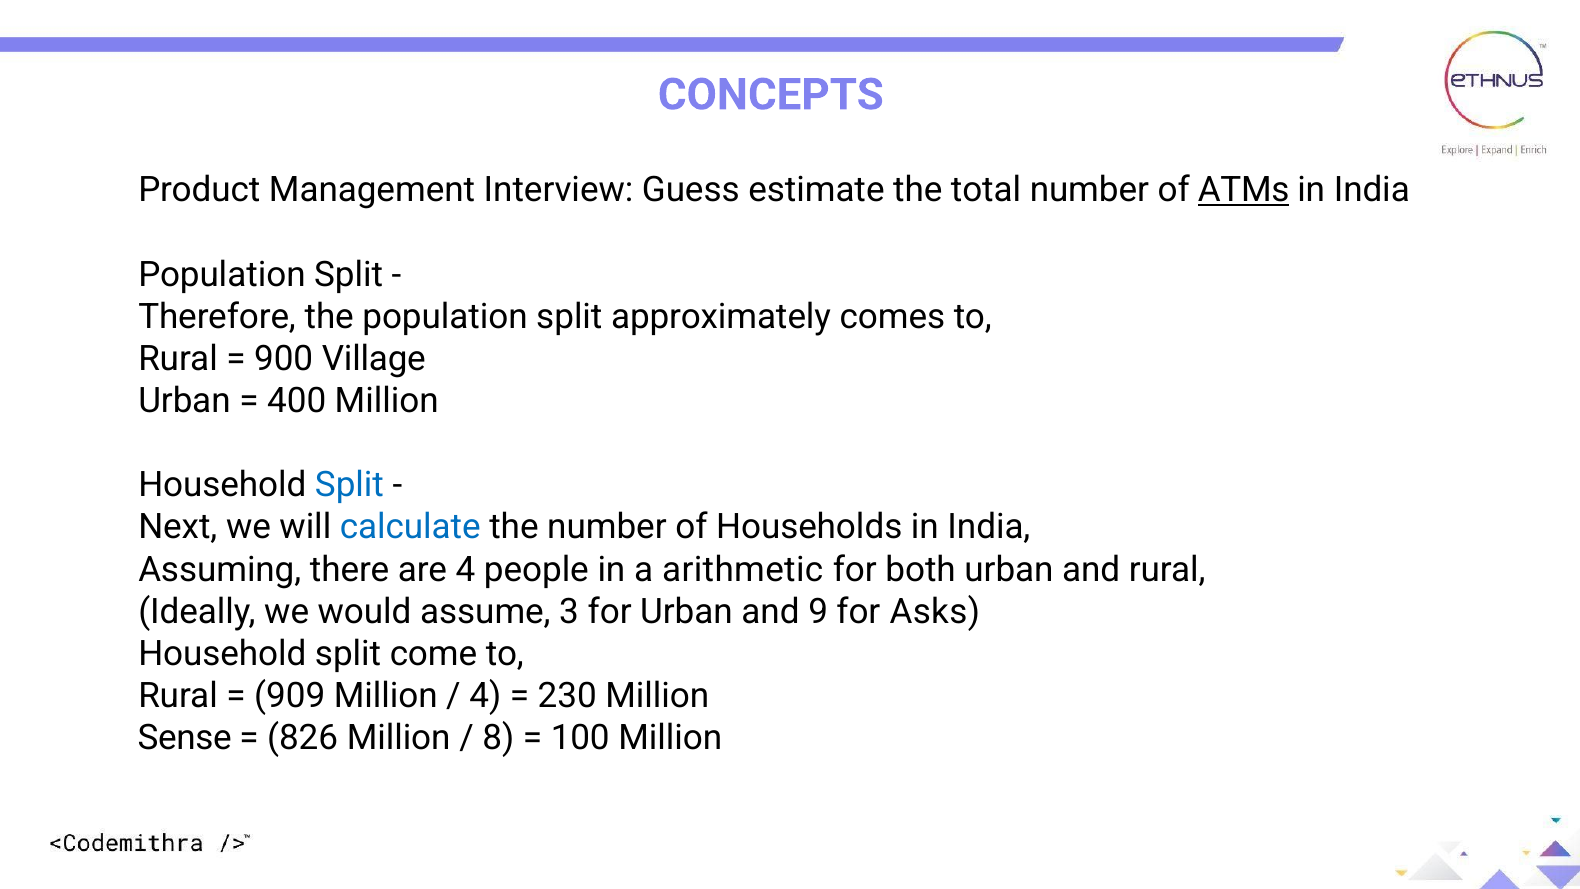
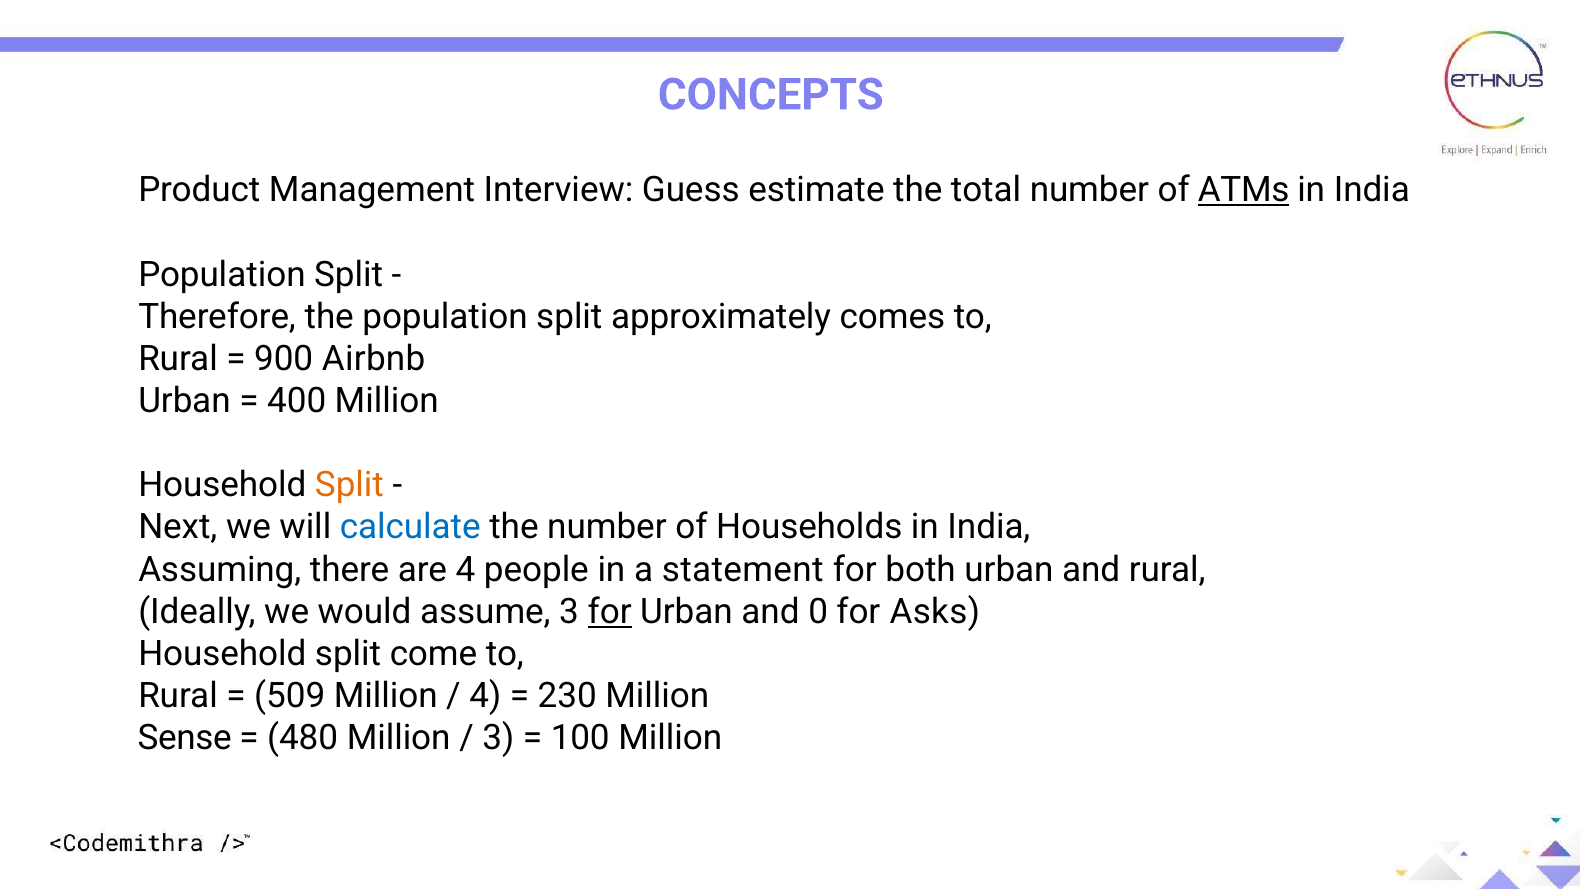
Village: Village -> Airbnb
Split at (349, 485) colour: blue -> orange
arithmetic: arithmetic -> statement
for at (610, 611) underline: none -> present
9: 9 -> 0
909: 909 -> 509
826: 826 -> 480
8 at (498, 738): 8 -> 3
